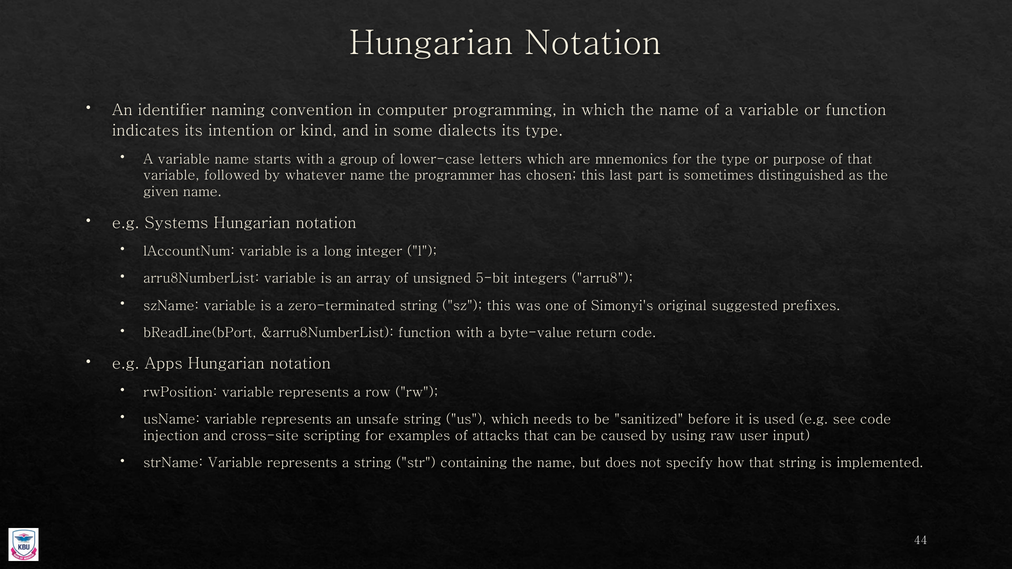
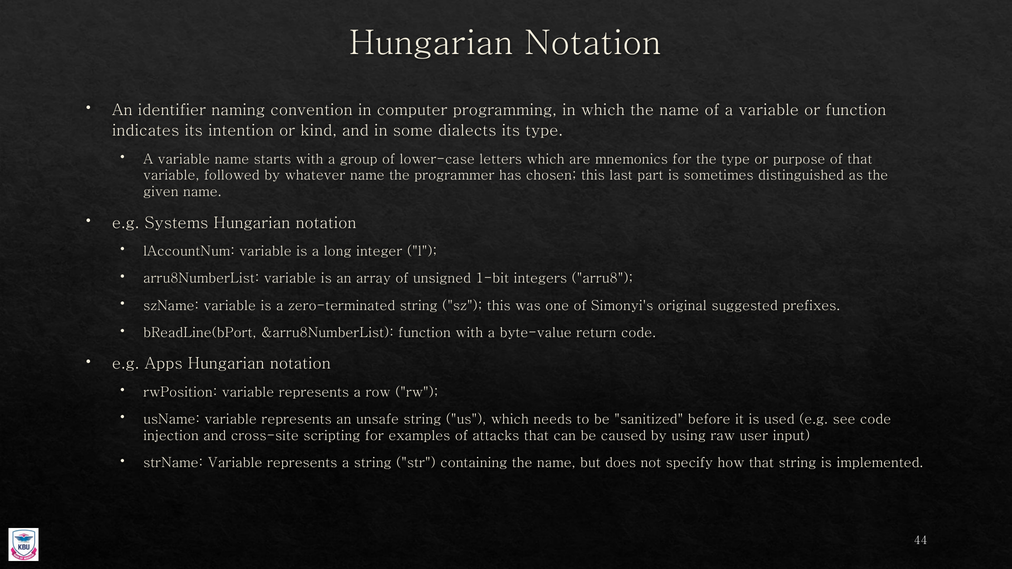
5-bit: 5-bit -> 1-bit
